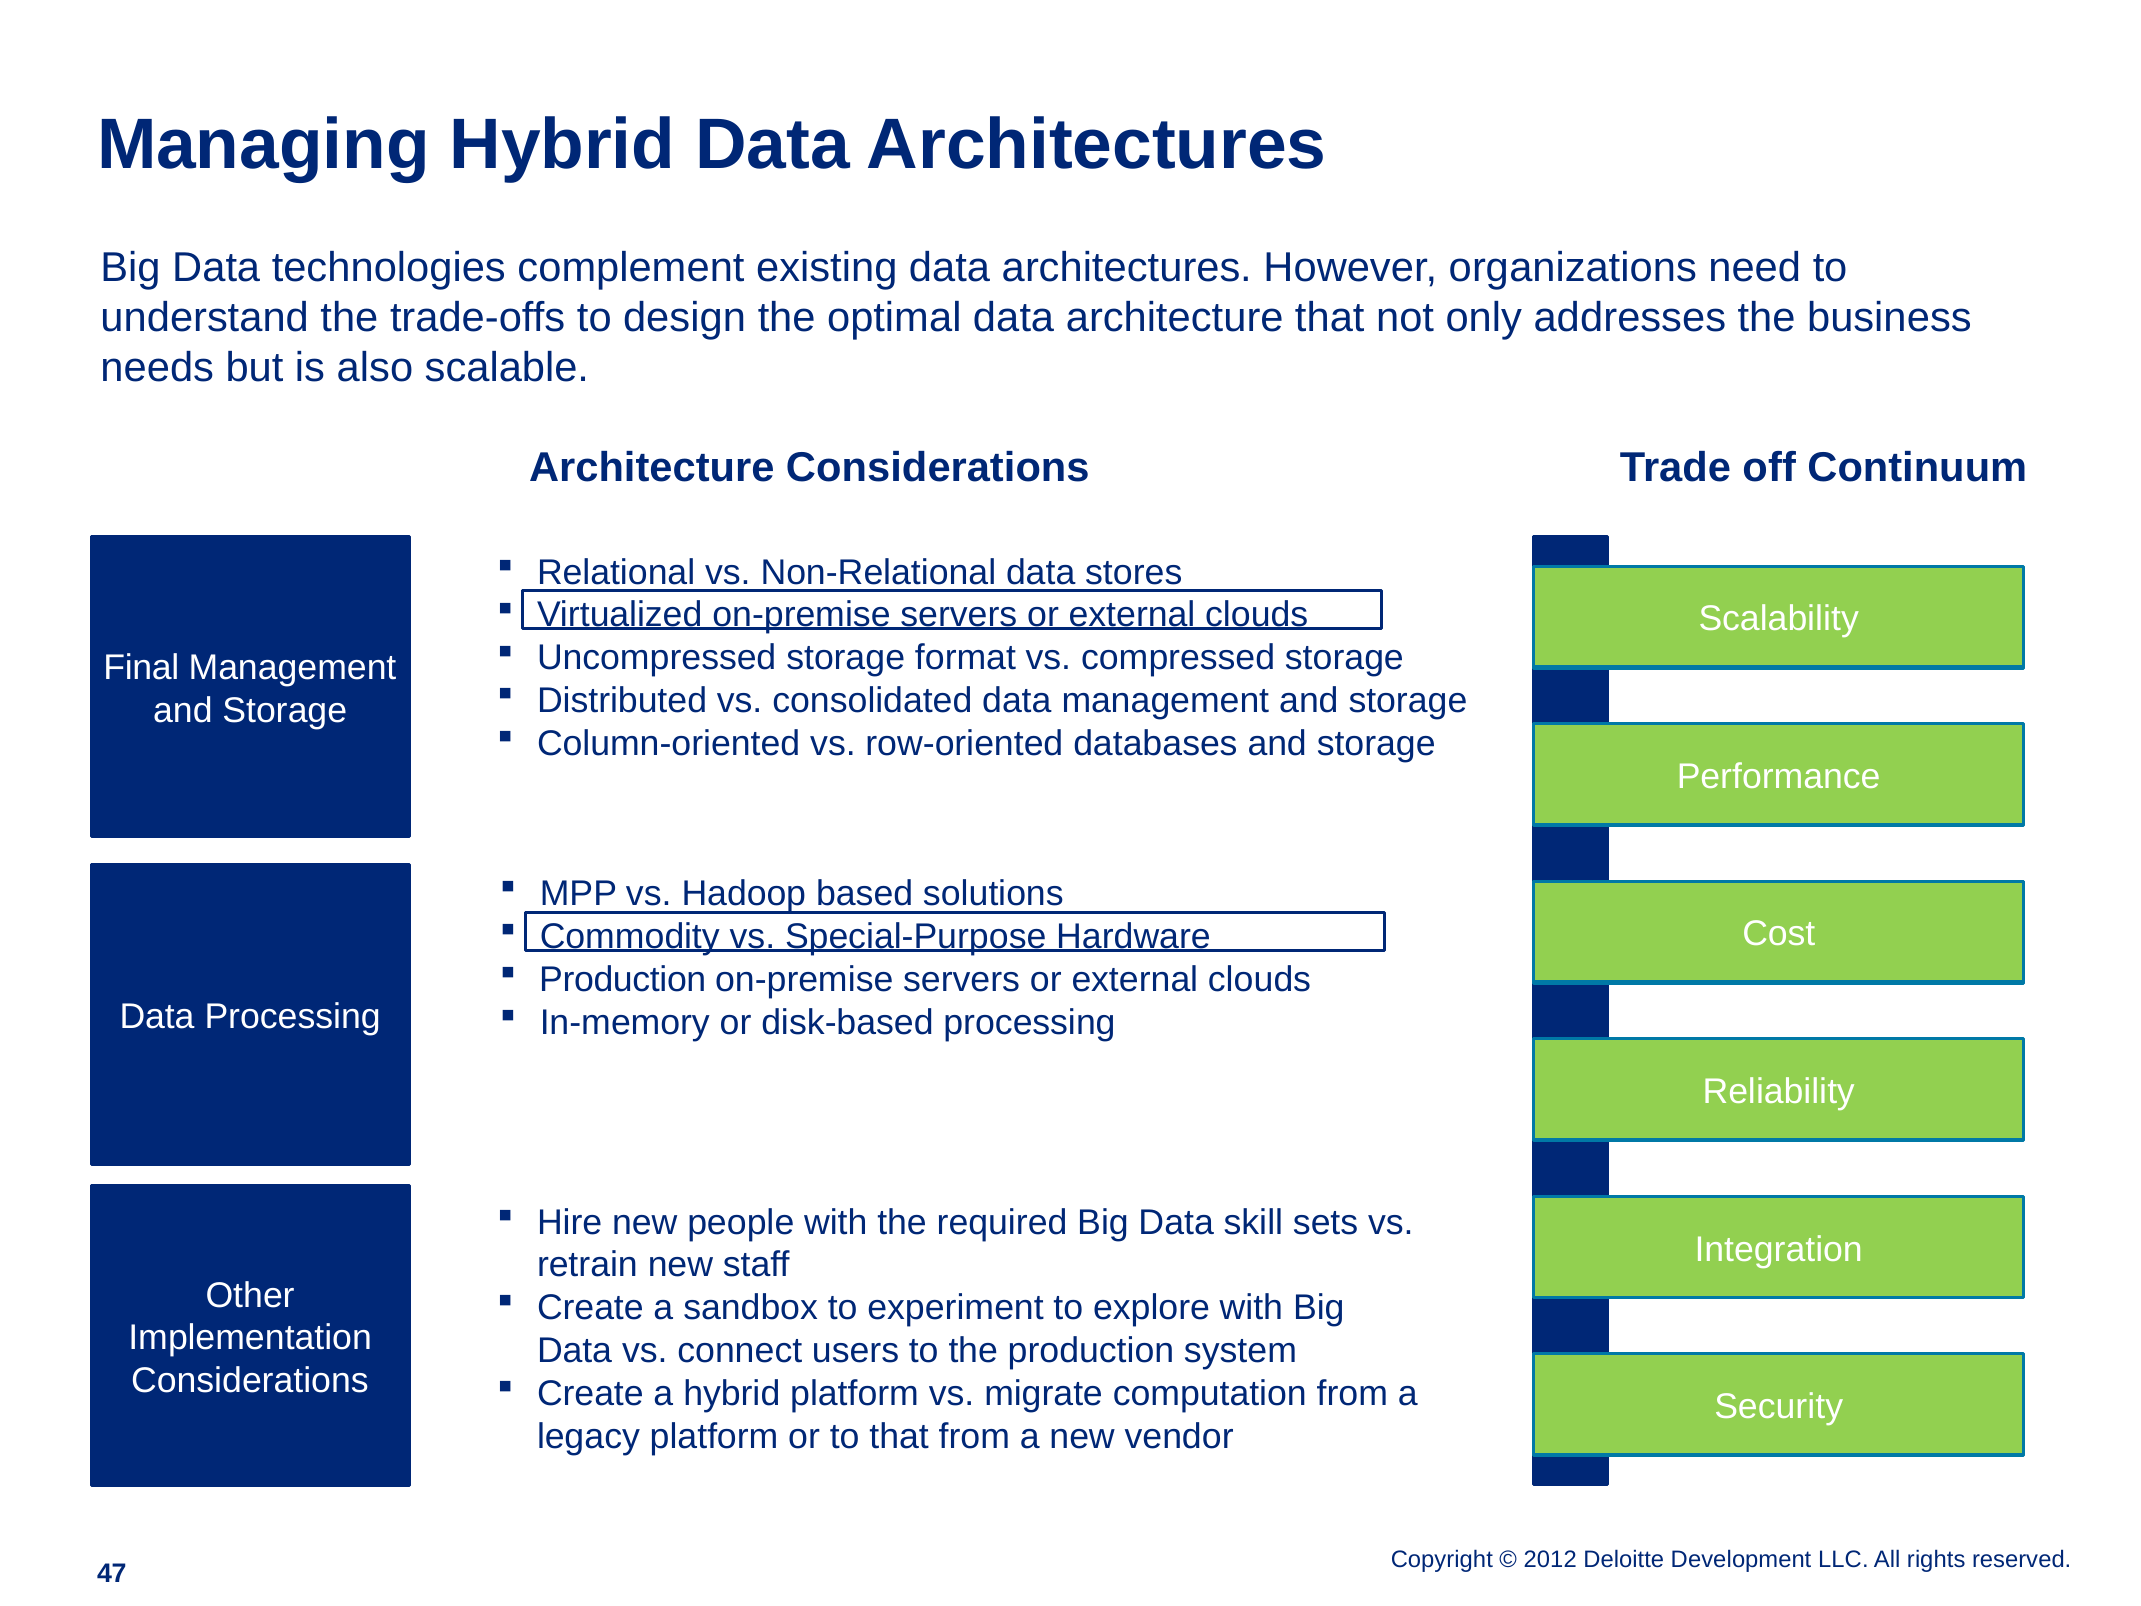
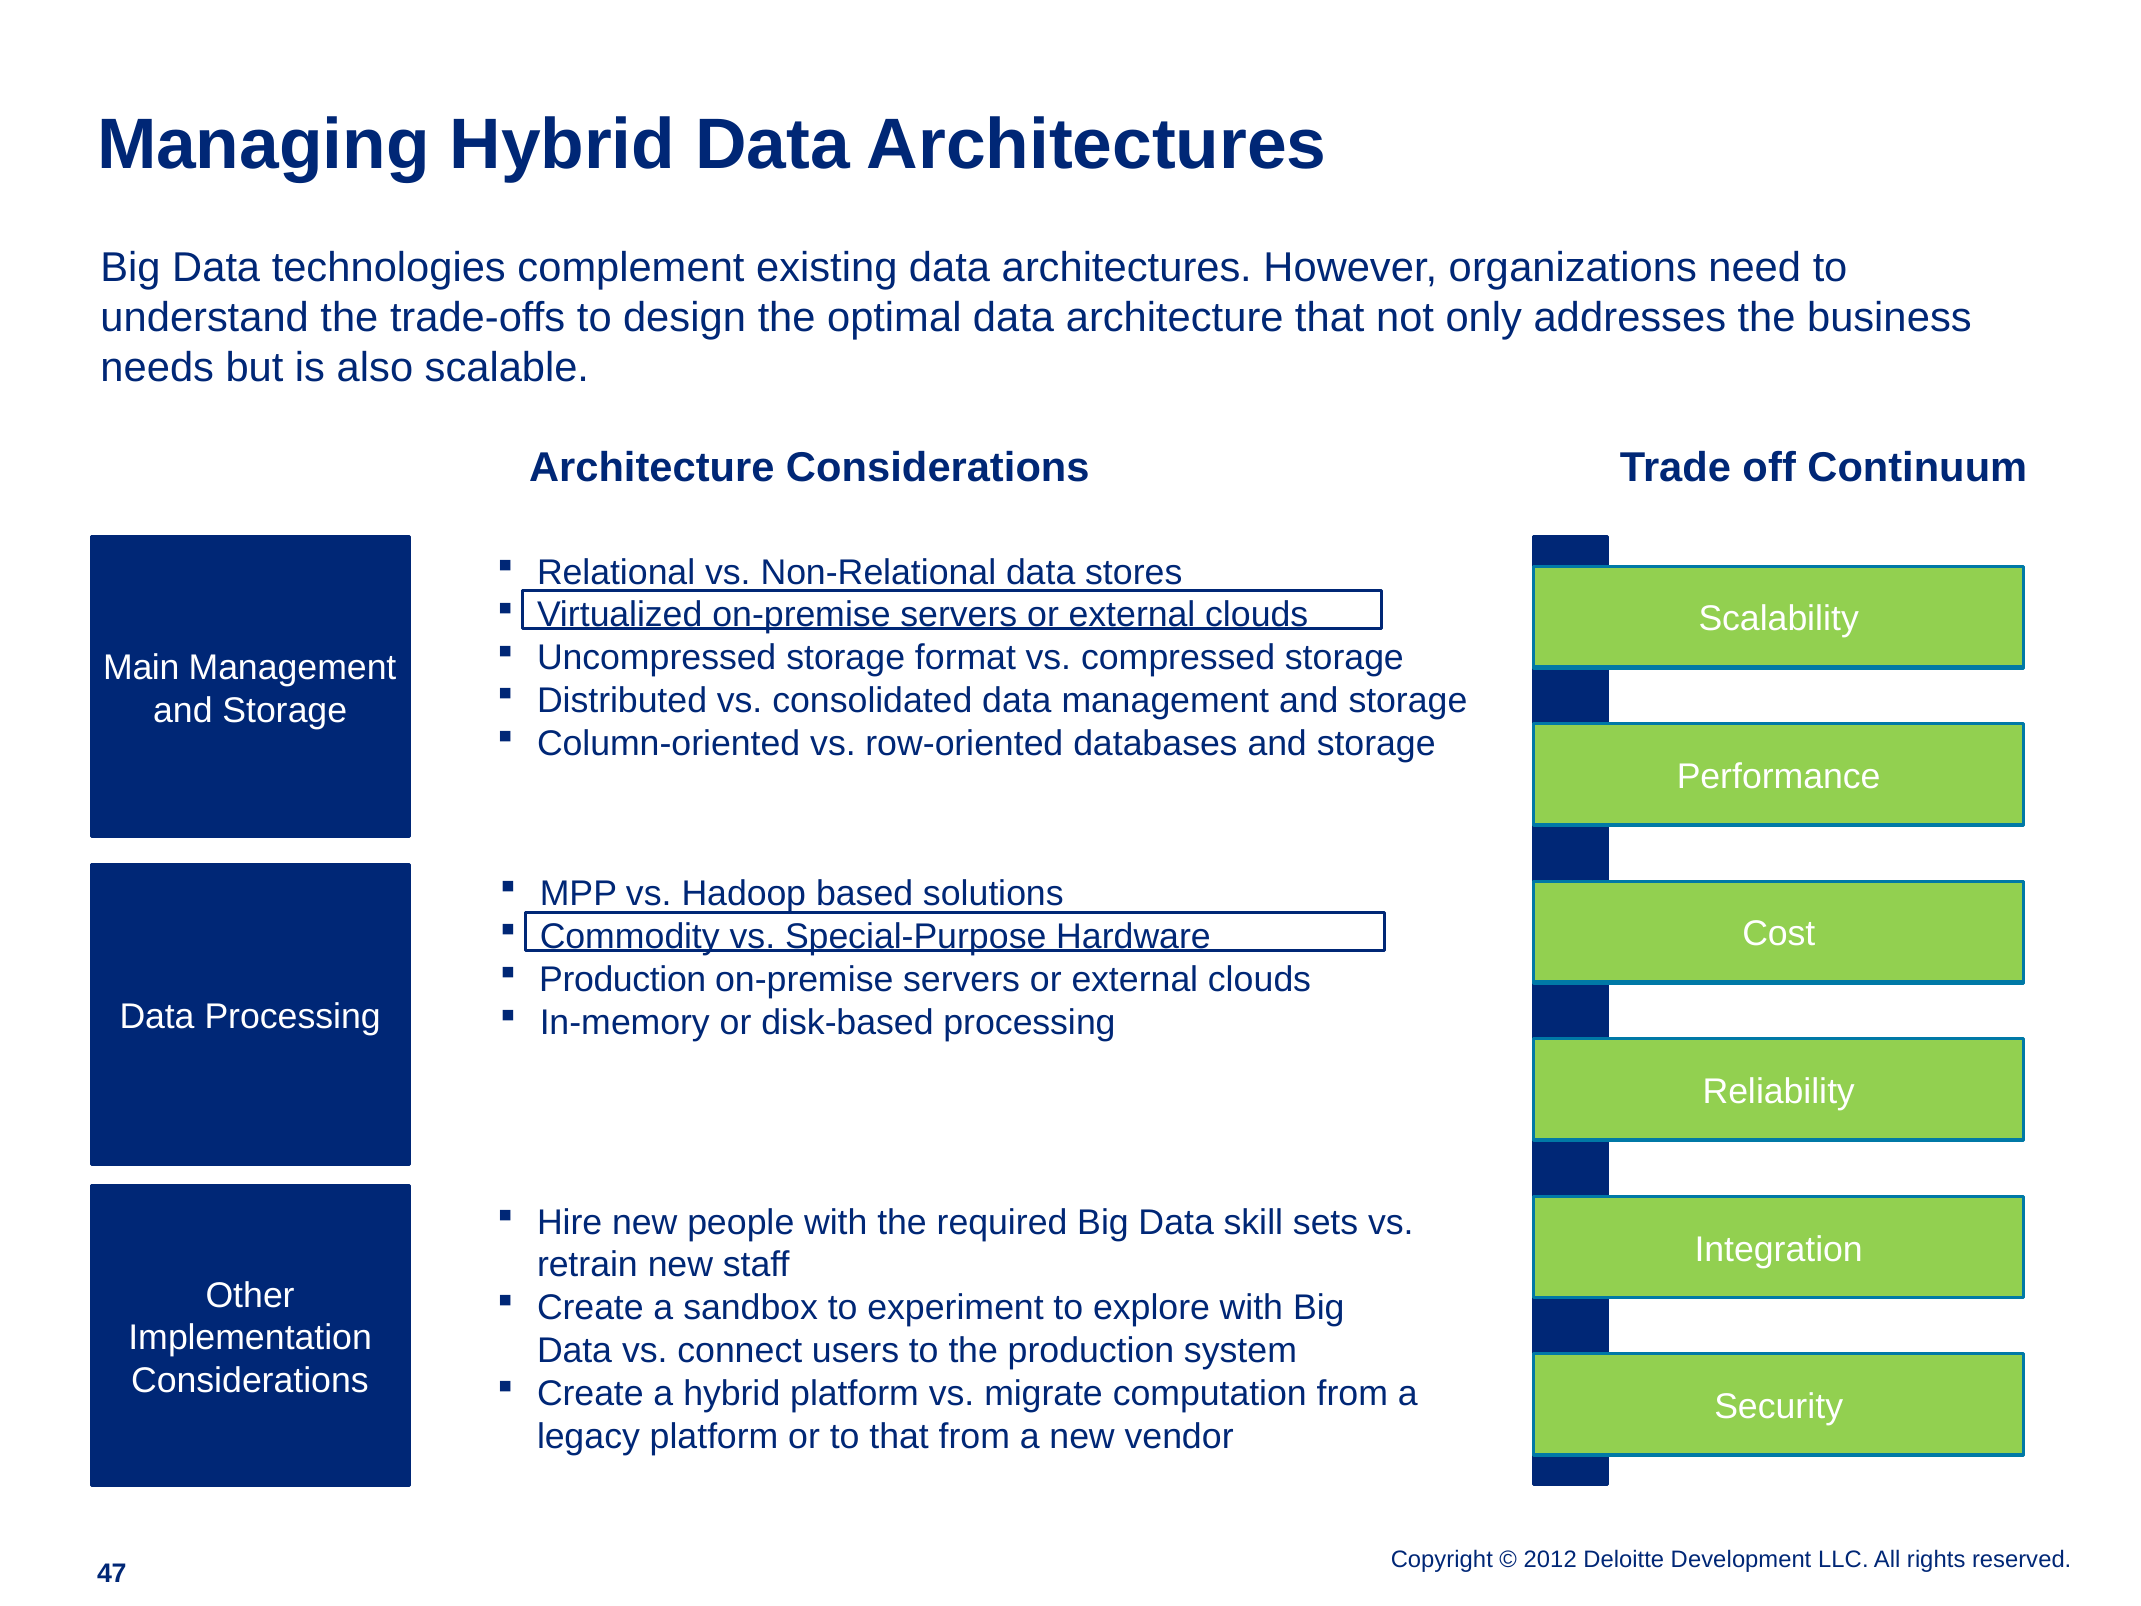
Final: Final -> Main
